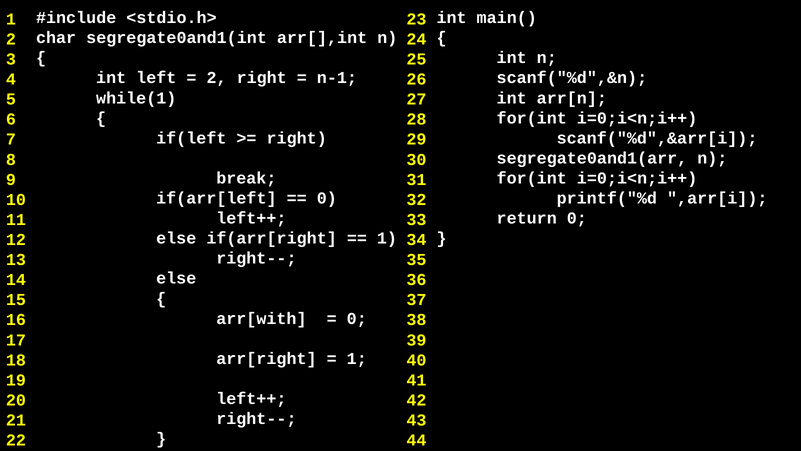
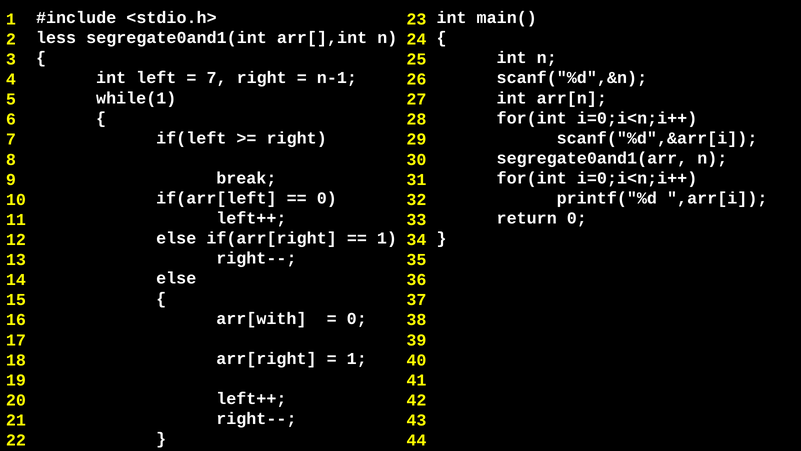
char: char -> less
2 at (217, 78): 2 -> 7
